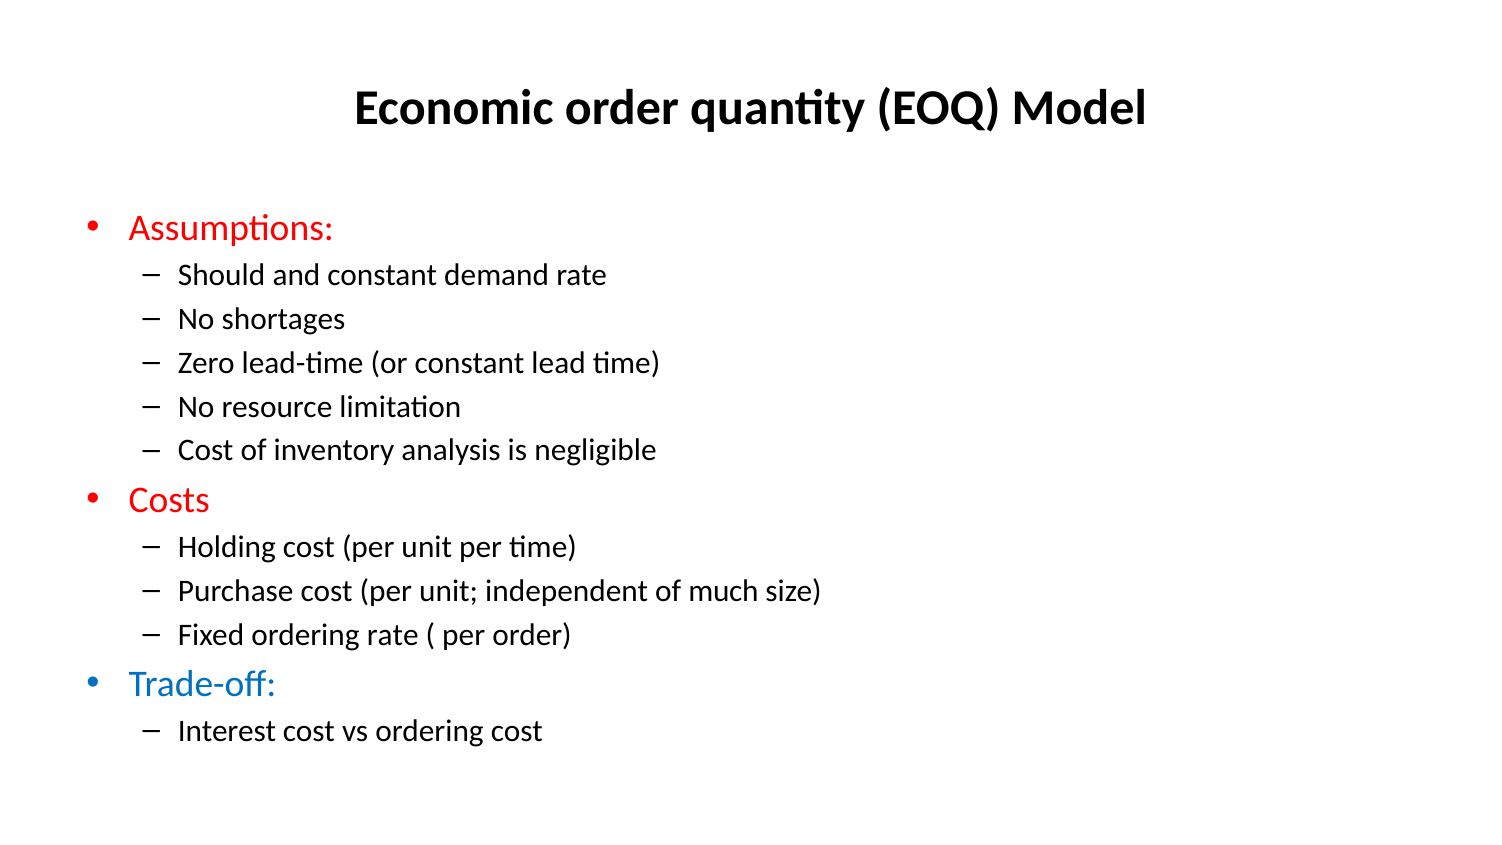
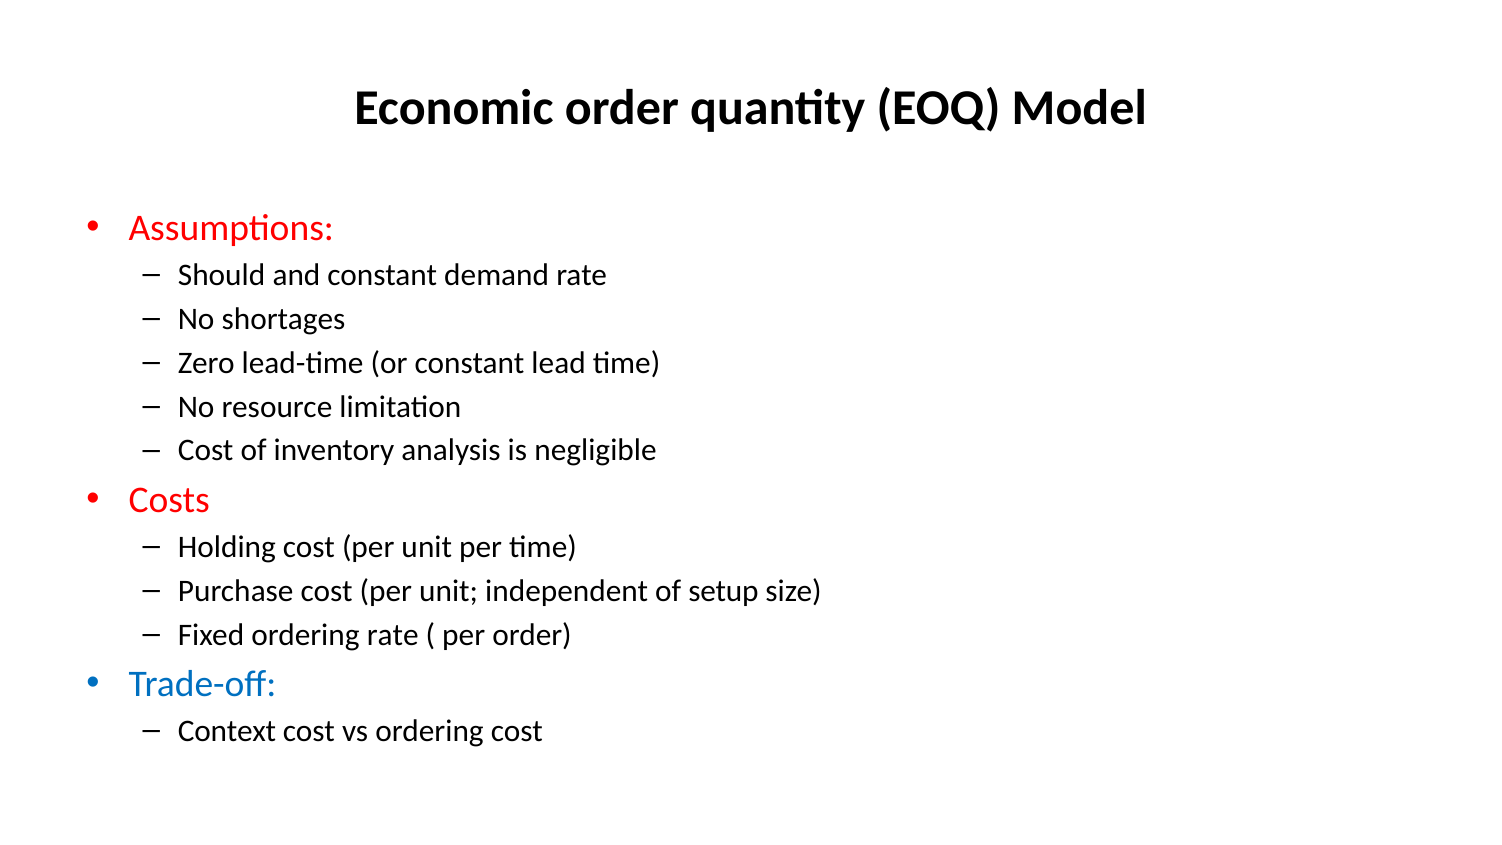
much: much -> setup
Interest: Interest -> Context
